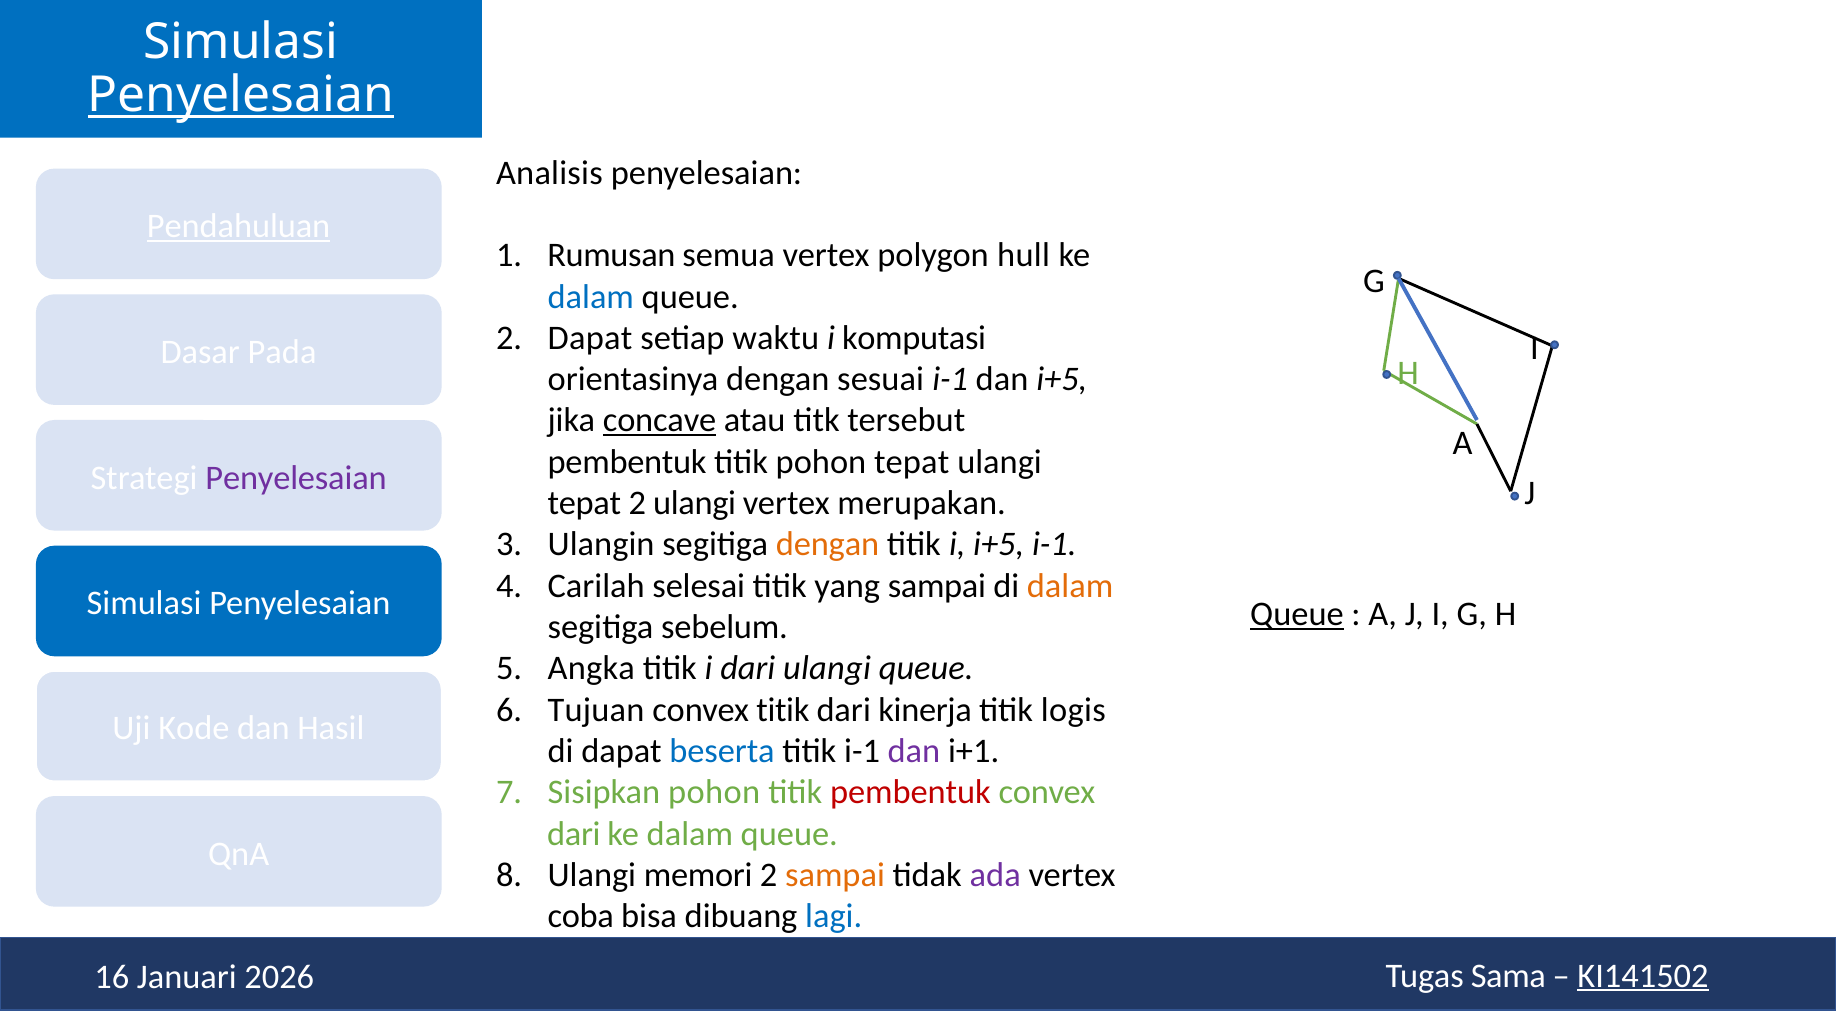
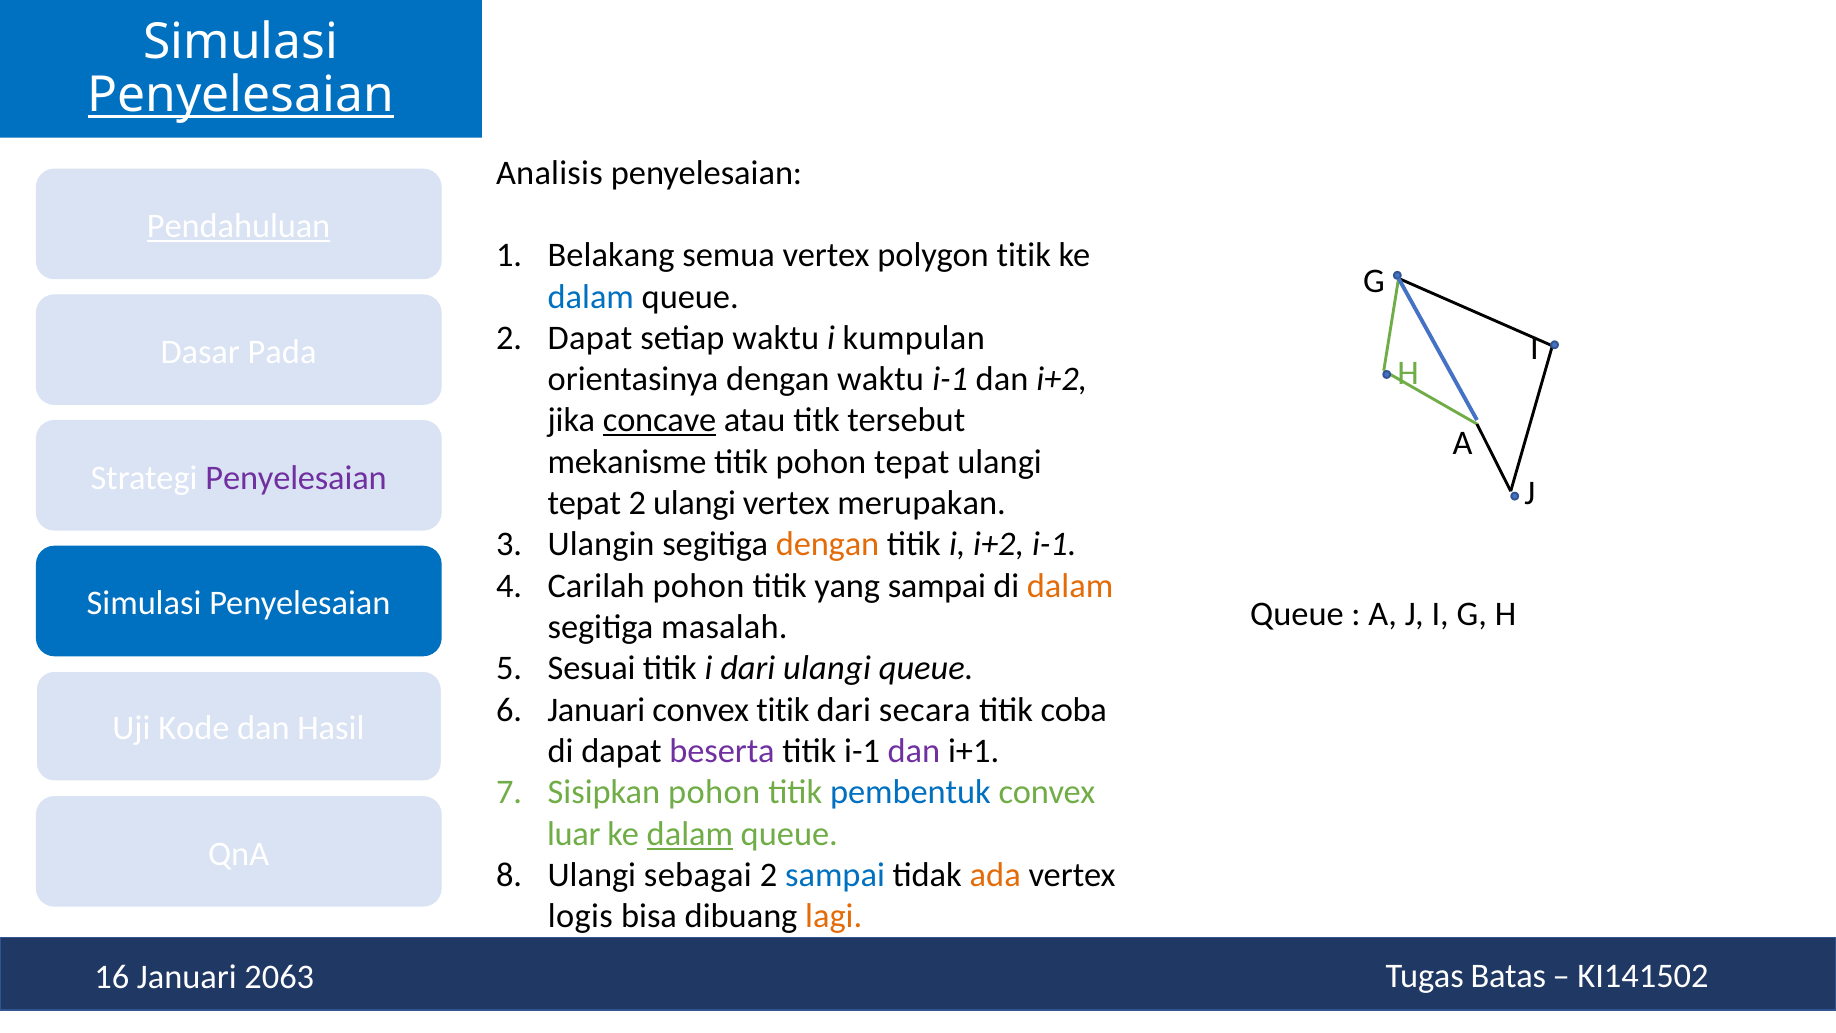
Rumusan: Rumusan -> Belakang
polygon hull: hull -> titik
komputasi: komputasi -> kumpulan
dengan sesuai: sesuai -> waktu
dan i+5: i+5 -> i+2
pembentuk at (627, 462): pembentuk -> mekanisme
i i+5: i+5 -> i+2
Carilah selesai: selesai -> pohon
Queue at (1297, 614) underline: present -> none
sebelum: sebelum -> masalah
Angka: Angka -> Sesuai
Tujuan at (596, 710): Tujuan -> Januari
kinerja: kinerja -> secara
logis: logis -> coba
beserta colour: blue -> purple
pembentuk at (910, 792) colour: red -> blue
dari at (574, 834): dari -> luar
dalam at (690, 834) underline: none -> present
memori: memori -> sebagai
sampai at (835, 875) colour: orange -> blue
ada colour: purple -> orange
coba: coba -> logis
lagi colour: blue -> orange
Sama: Sama -> Batas
KI141502 underline: present -> none
2026: 2026 -> 2063
